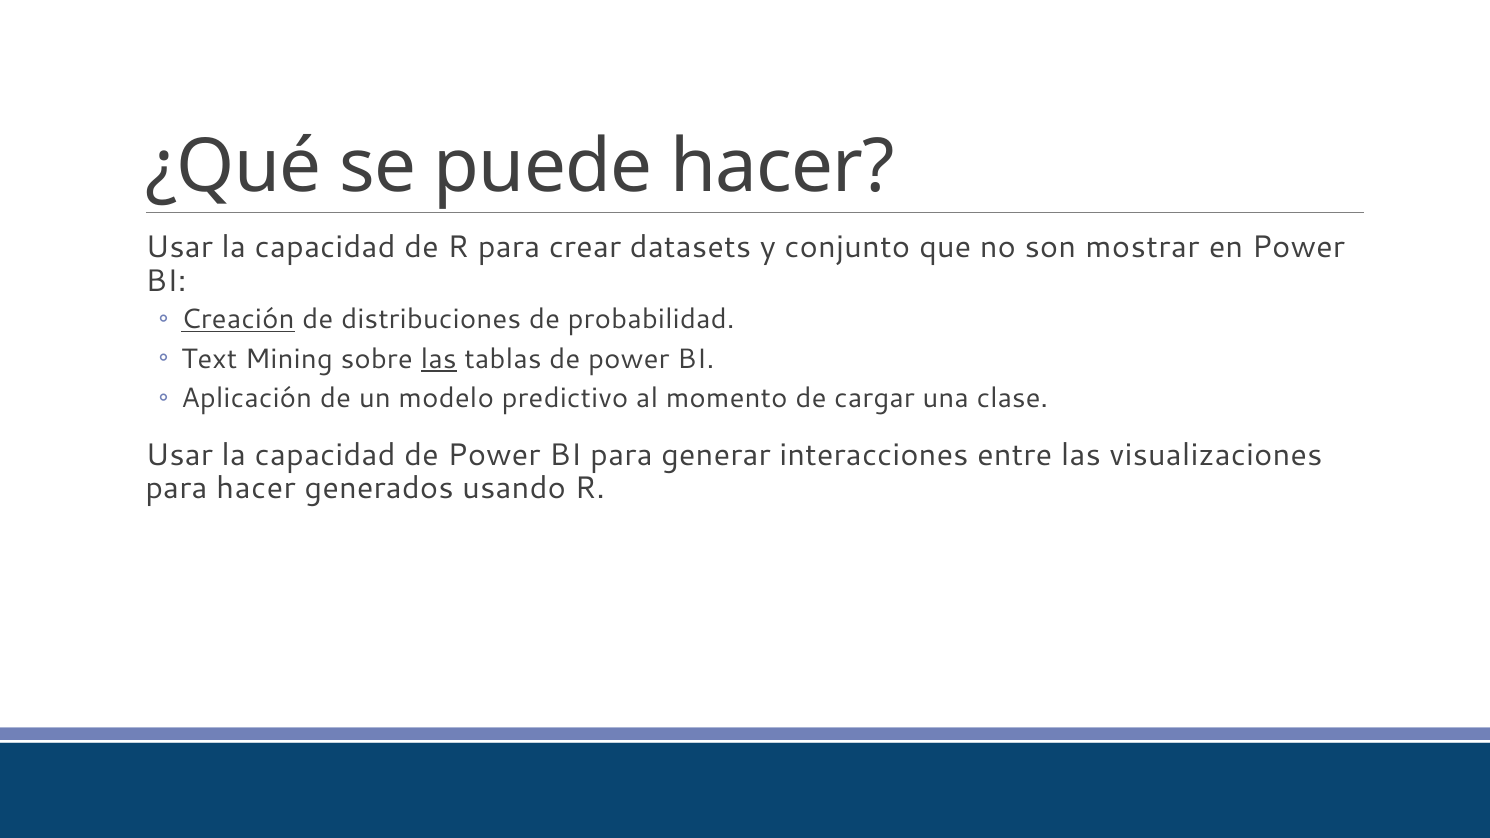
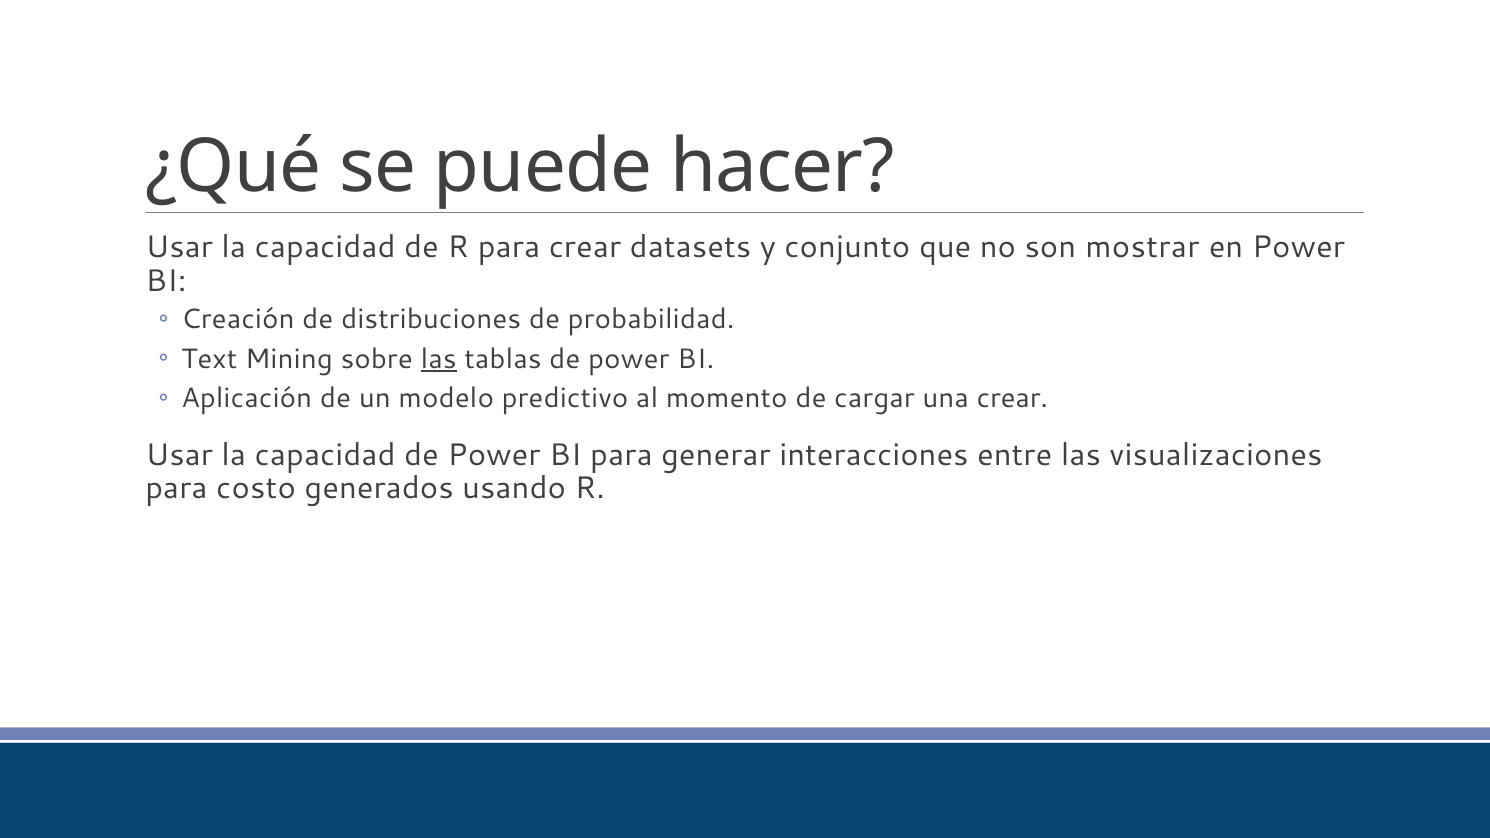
Creación underline: present -> none
una clase: clase -> crear
para hacer: hacer -> costo
